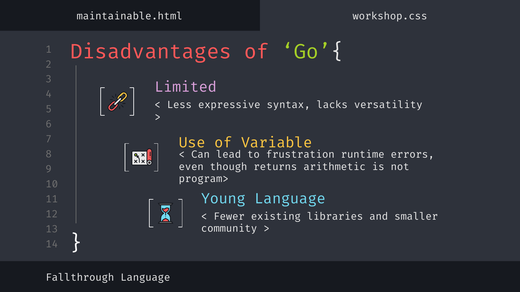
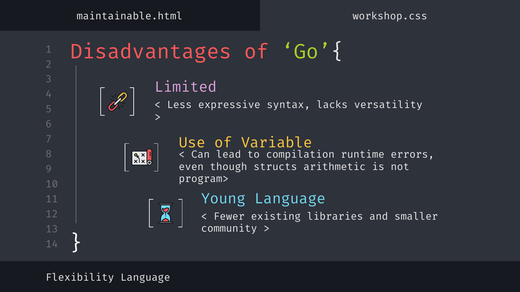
frustration: frustration -> compilation
returns: returns -> structs
Fallthrough: Fallthrough -> Flexibility
